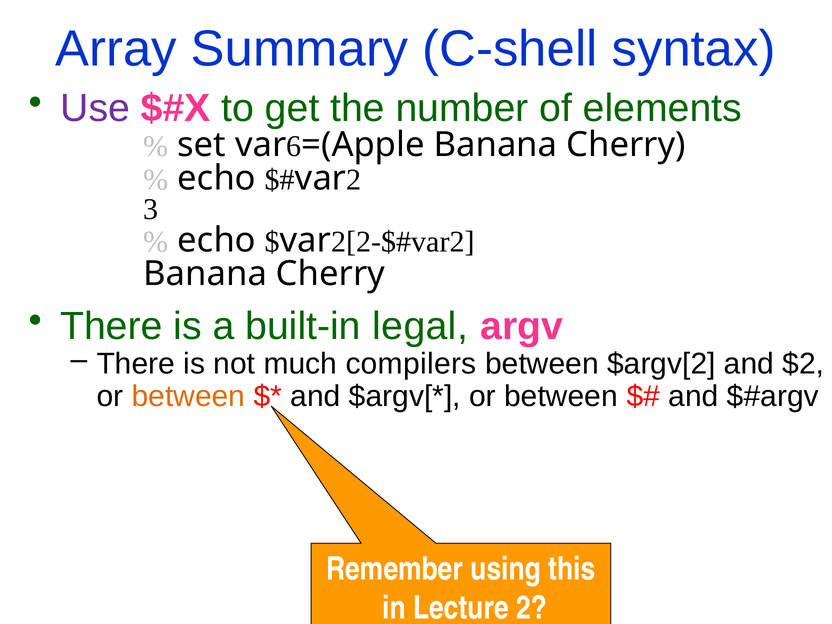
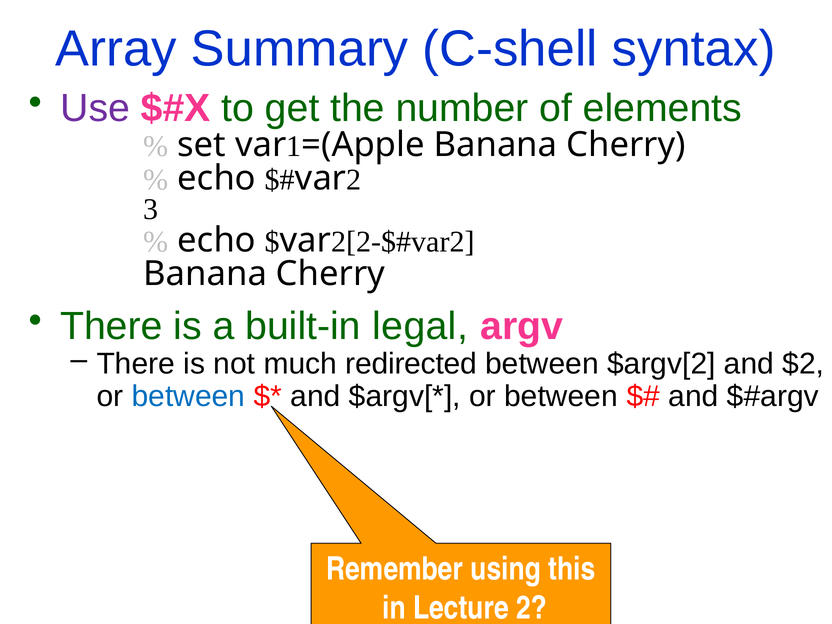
6: 6 -> 1
compilers: compilers -> redirected
between at (188, 396) colour: orange -> blue
